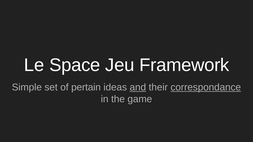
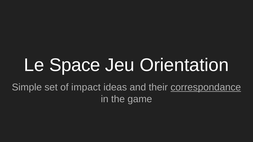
Framework: Framework -> Orientation
pertain: pertain -> impact
and underline: present -> none
